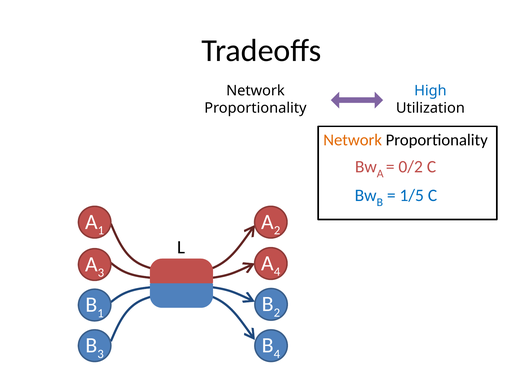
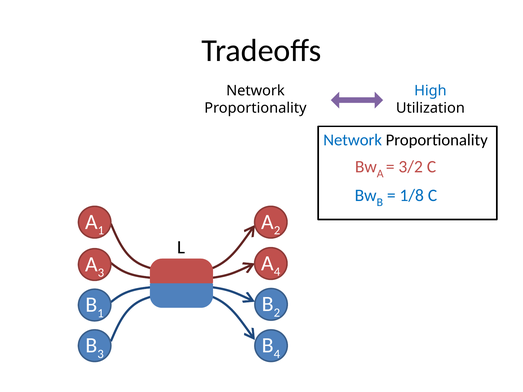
Network at (353, 140) colour: orange -> blue
0/2: 0/2 -> 3/2
1/5: 1/5 -> 1/8
